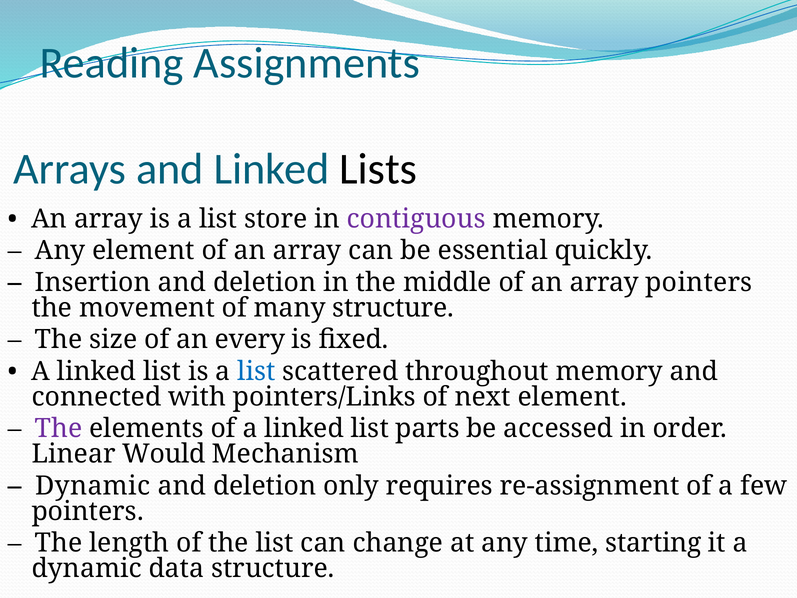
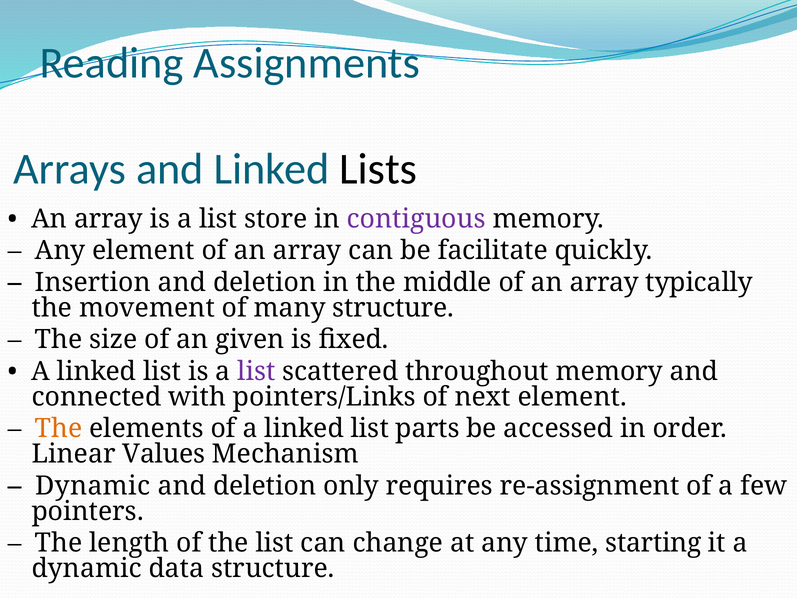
essential: essential -> facilitate
array pointers: pointers -> typically
every: every -> given
list at (256, 371) colour: blue -> purple
The at (59, 428) colour: purple -> orange
Would: Would -> Values
